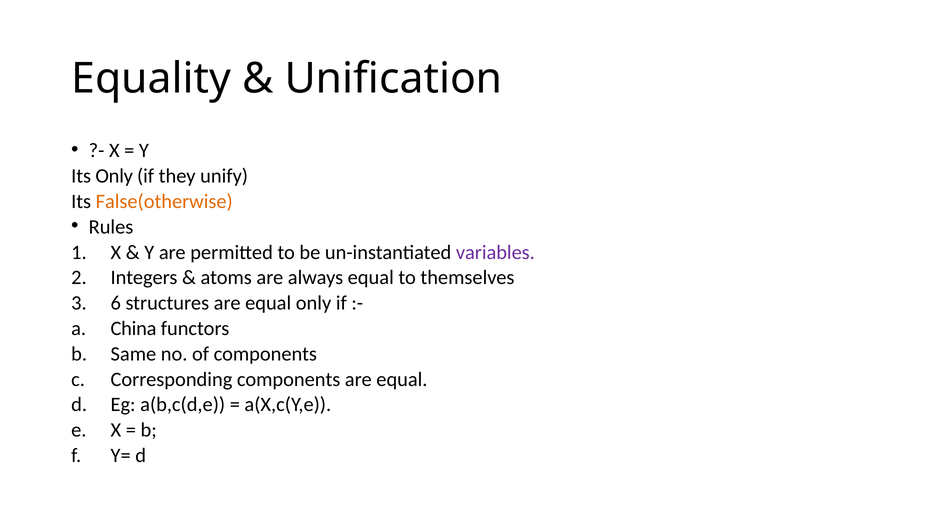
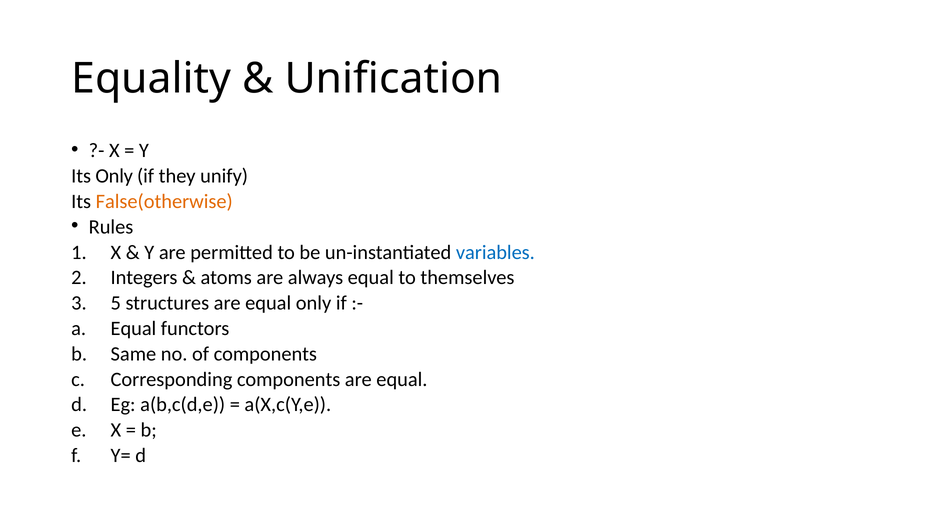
variables colour: purple -> blue
6: 6 -> 5
China at (134, 329): China -> Equal
